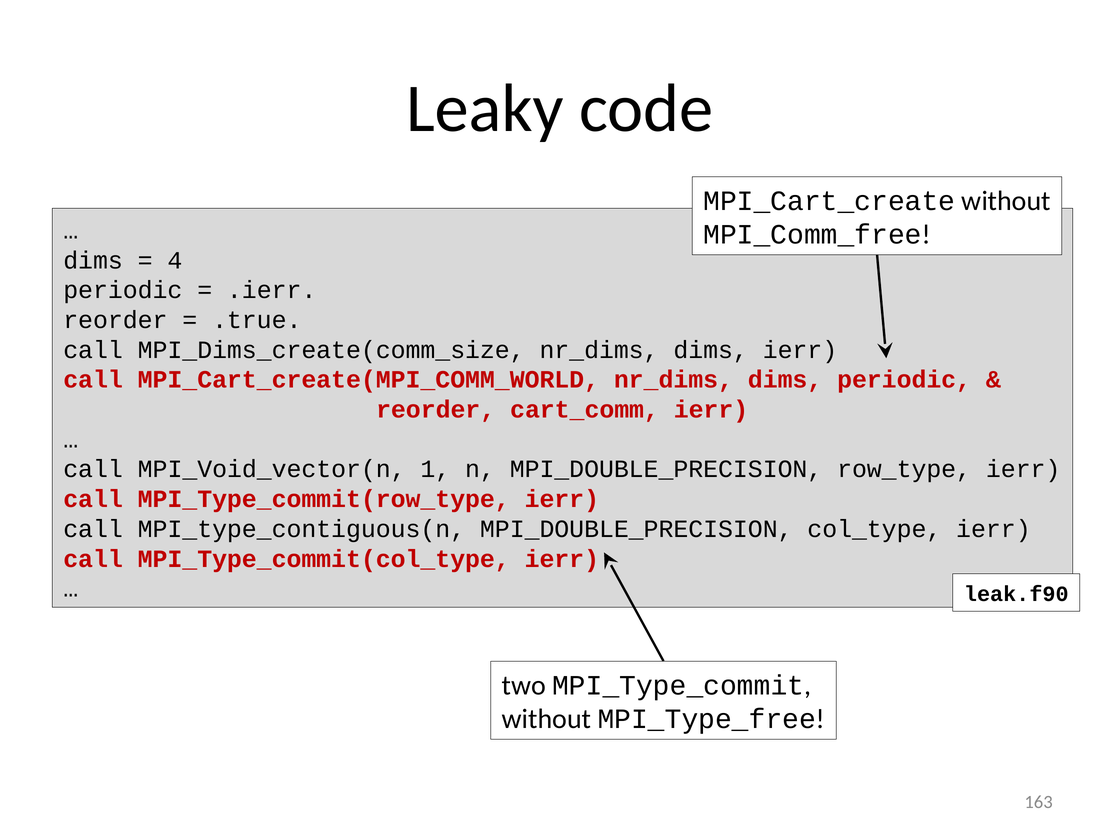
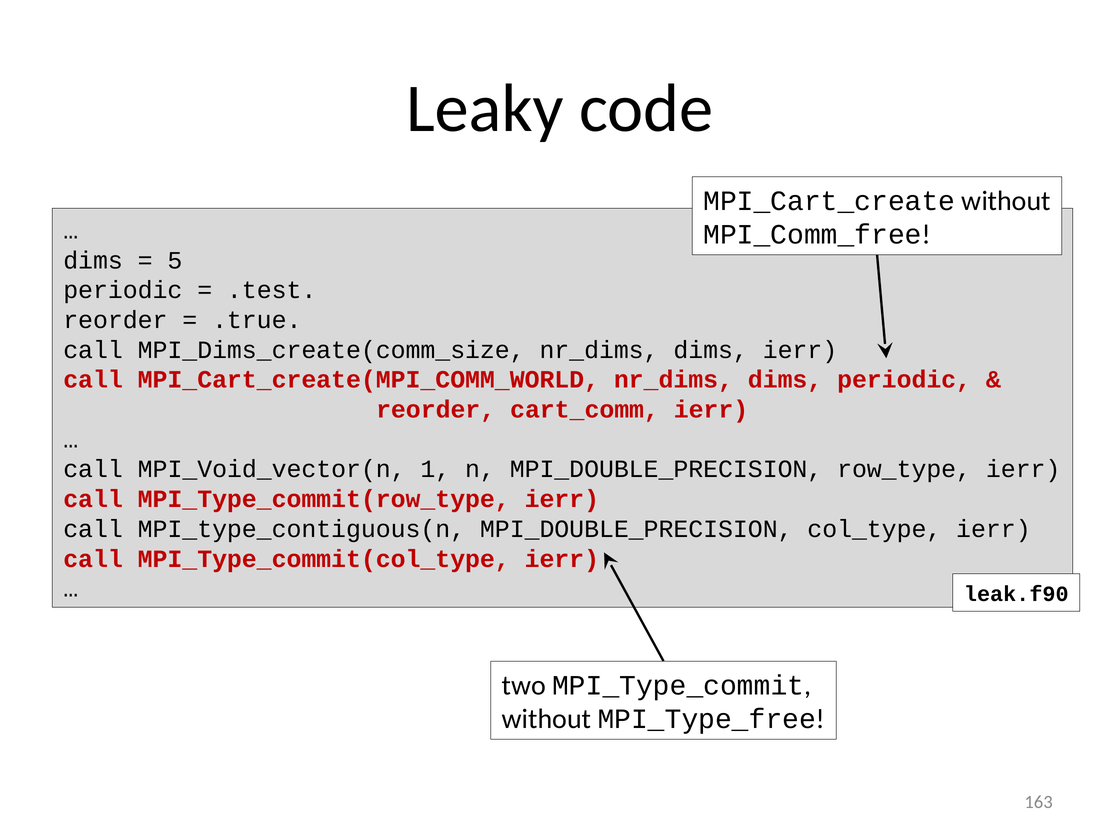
4: 4 -> 5
.ierr: .ierr -> .test
